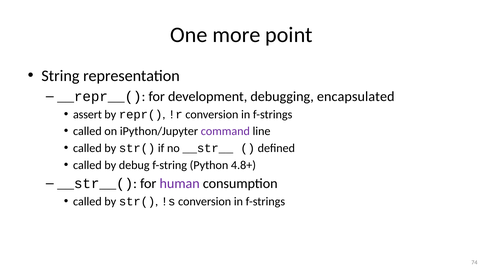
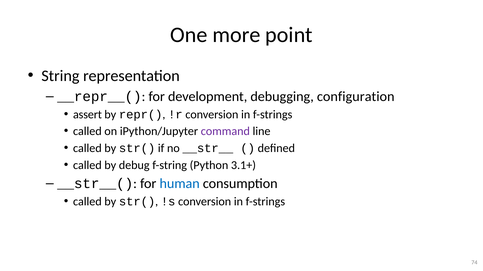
encapsulated: encapsulated -> configuration
4.8+: 4.8+ -> 3.1+
human colour: purple -> blue
